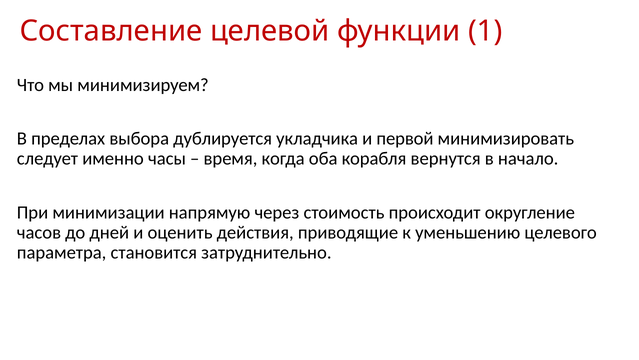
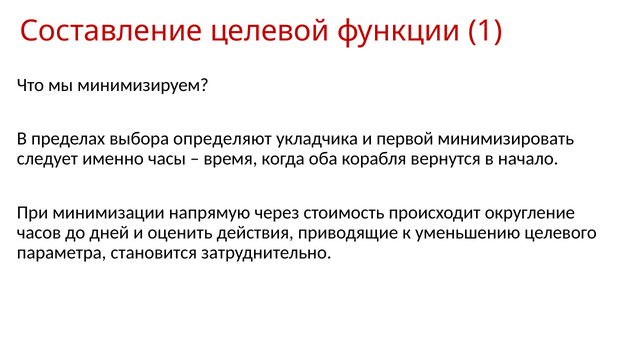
дублируется: дублируется -> определяют
